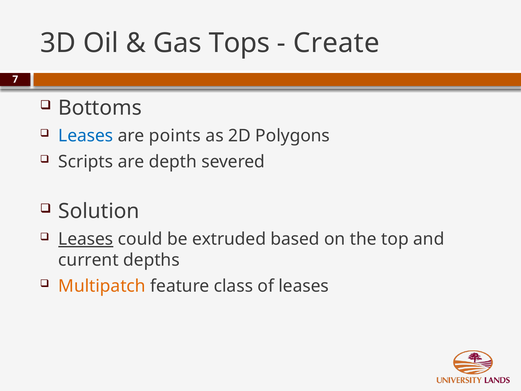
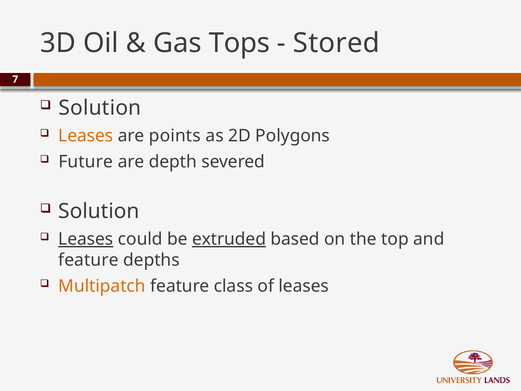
Create: Create -> Stored
Bottoms at (100, 108): Bottoms -> Solution
Leases at (86, 136) colour: blue -> orange
Scripts: Scripts -> Future
extruded underline: none -> present
current at (88, 260): current -> feature
